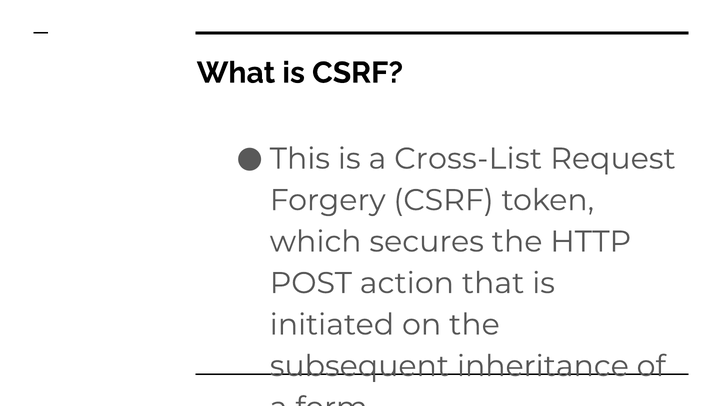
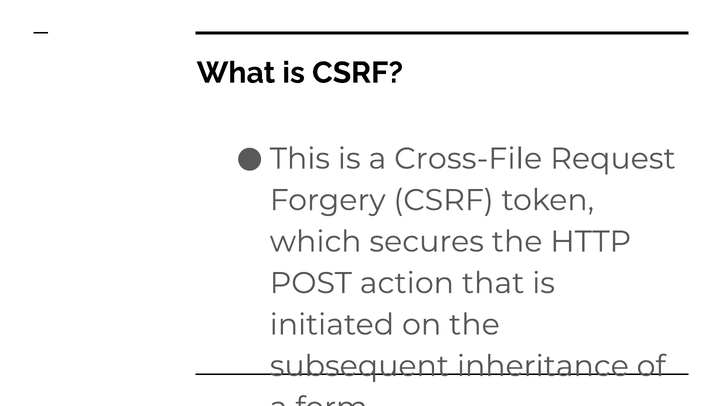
Cross-List: Cross-List -> Cross-File
